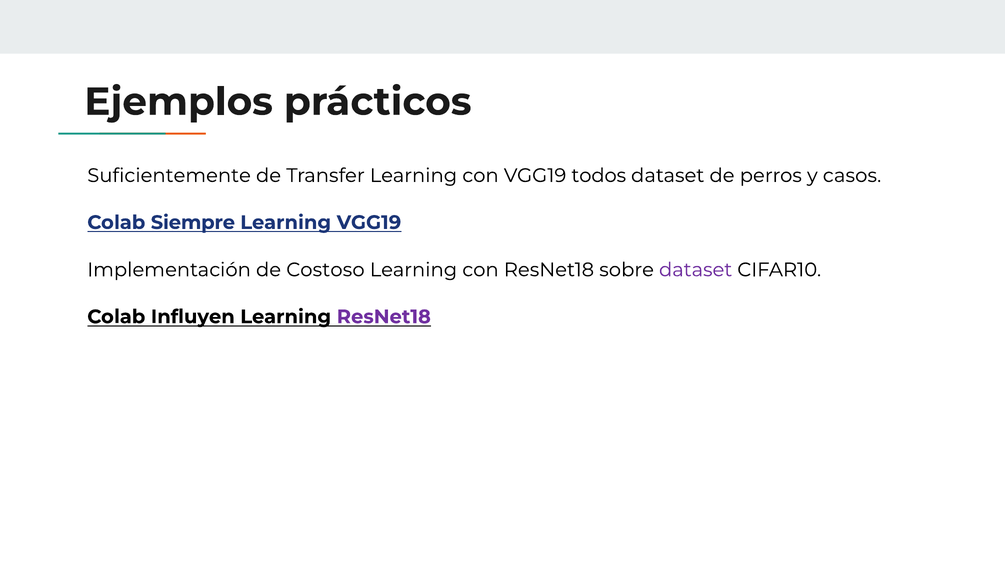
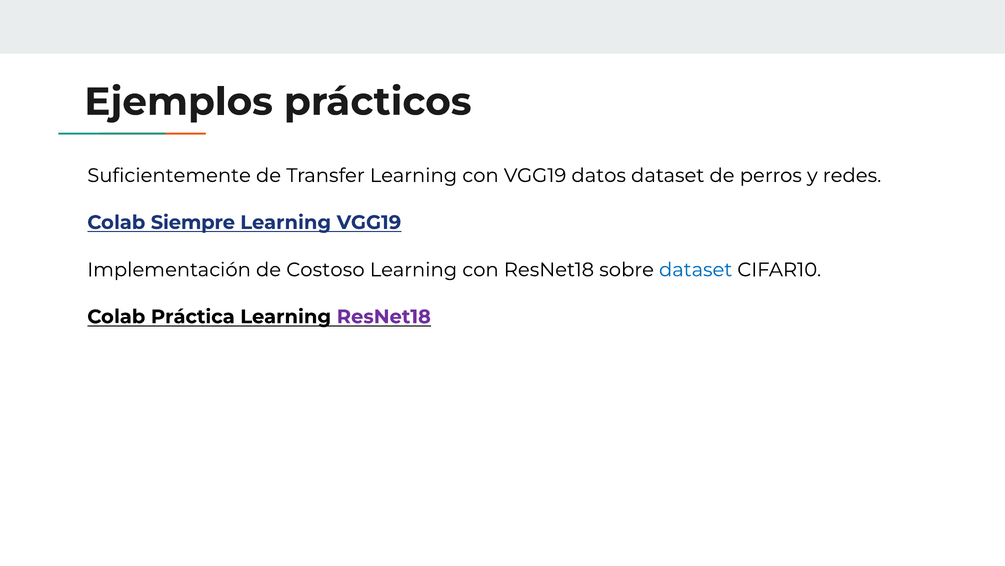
todos: todos -> datos
casos: casos -> redes
dataset at (696, 269) colour: purple -> blue
Influyen: Influyen -> Práctica
